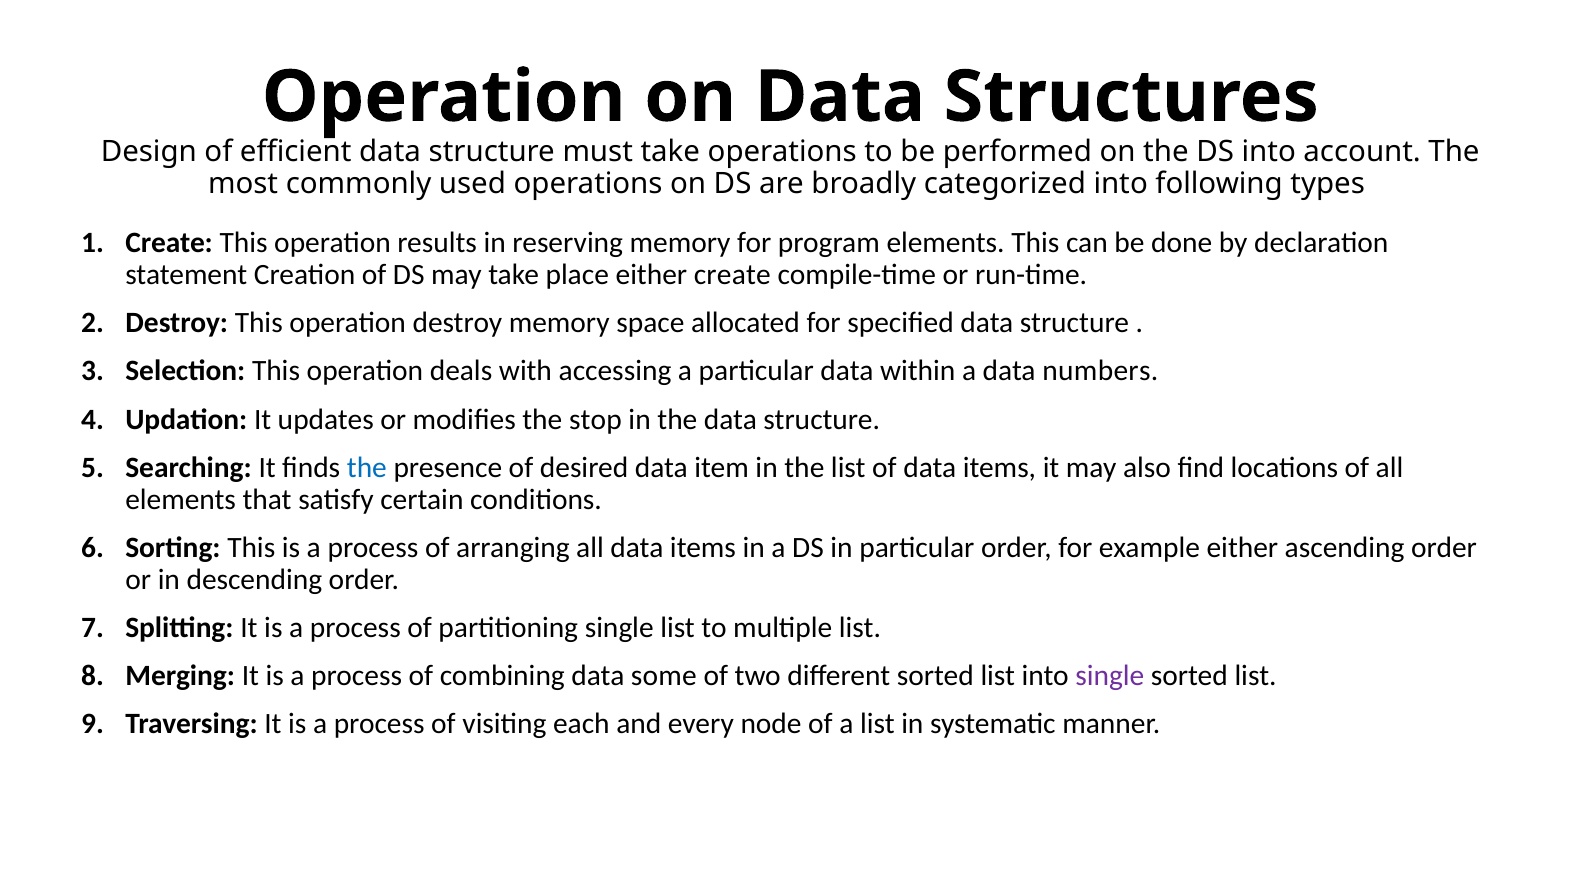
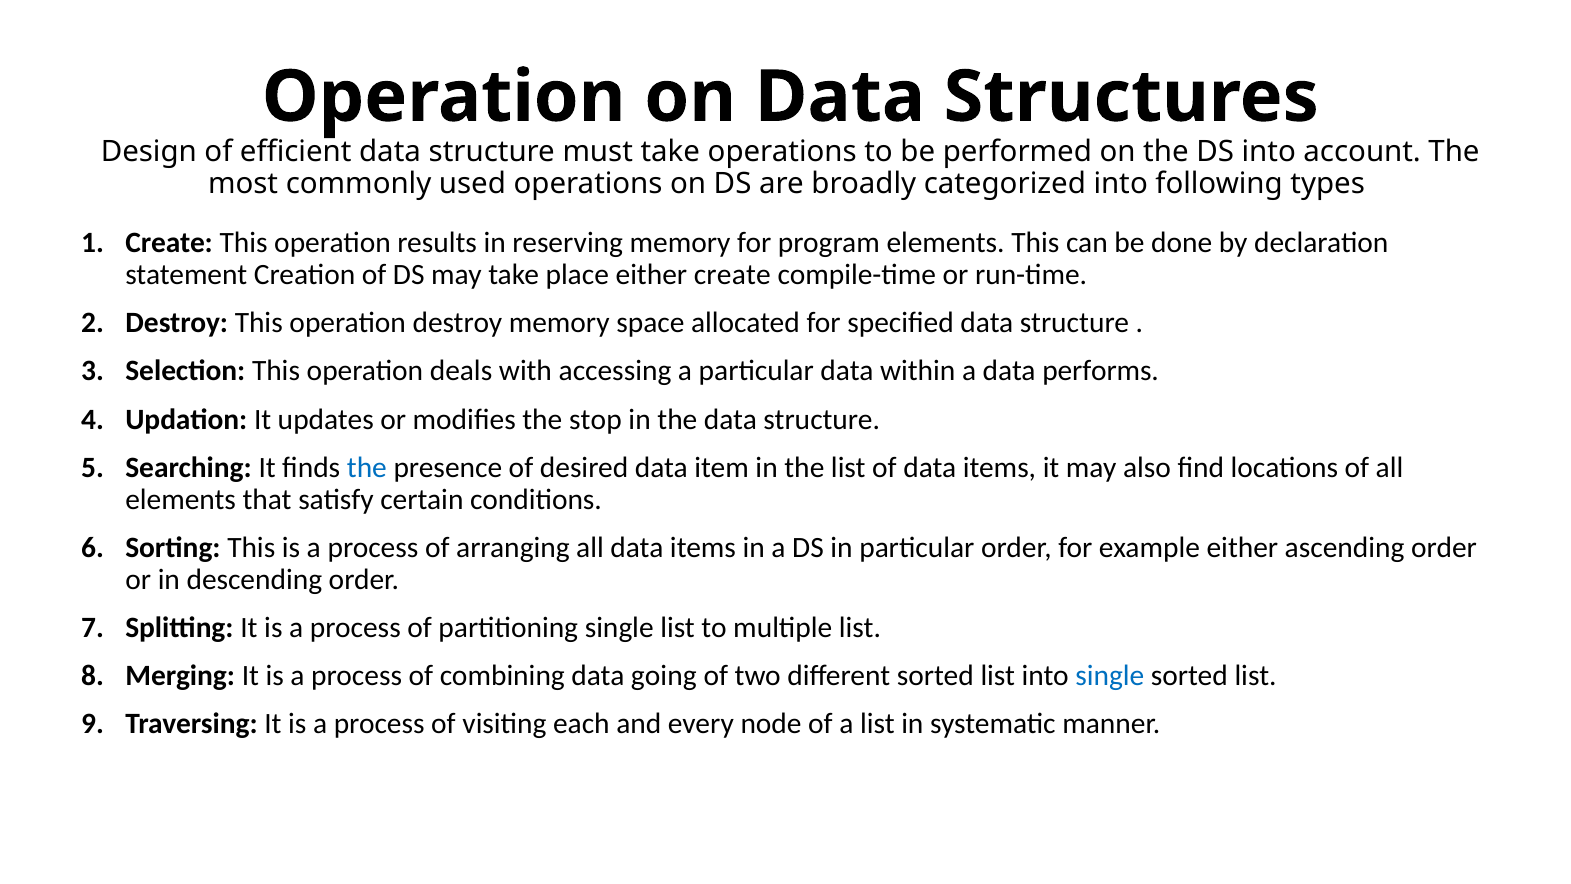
numbers: numbers -> performs
some: some -> going
single at (1110, 676) colour: purple -> blue
